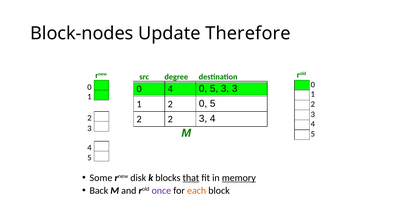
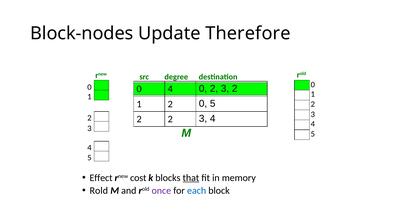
4 0 5: 5 -> 2
3 3: 3 -> 2
Some: Some -> Effect
disk: disk -> cost
memory underline: present -> none
Back at (99, 190): Back -> Rold
each colour: orange -> blue
